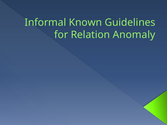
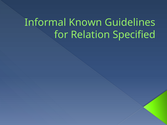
Anomaly: Anomaly -> Specified
